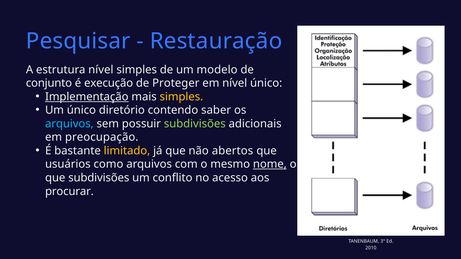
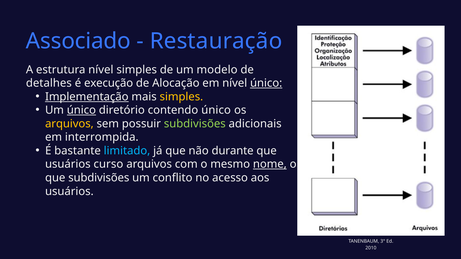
Pesquisar: Pesquisar -> Associado
conjunto: conjunto -> detalhes
Proteger: Proteger -> Alocação
único at (266, 83) underline: none -> present
único at (81, 110) underline: none -> present
contendo saber: saber -> único
arquivos at (69, 124) colour: light blue -> yellow
preocupação: preocupação -> interrompida
limitado colour: yellow -> light blue
abertos: abertos -> durante
como: como -> curso
procurar at (69, 192): procurar -> usuários
